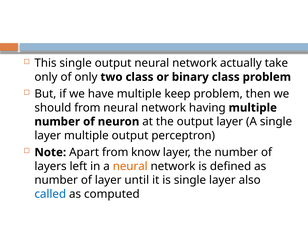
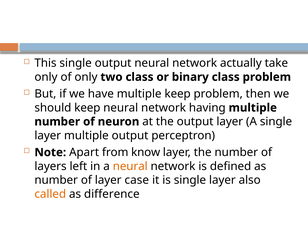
should from: from -> keep
until: until -> case
called colour: blue -> orange
computed: computed -> difference
